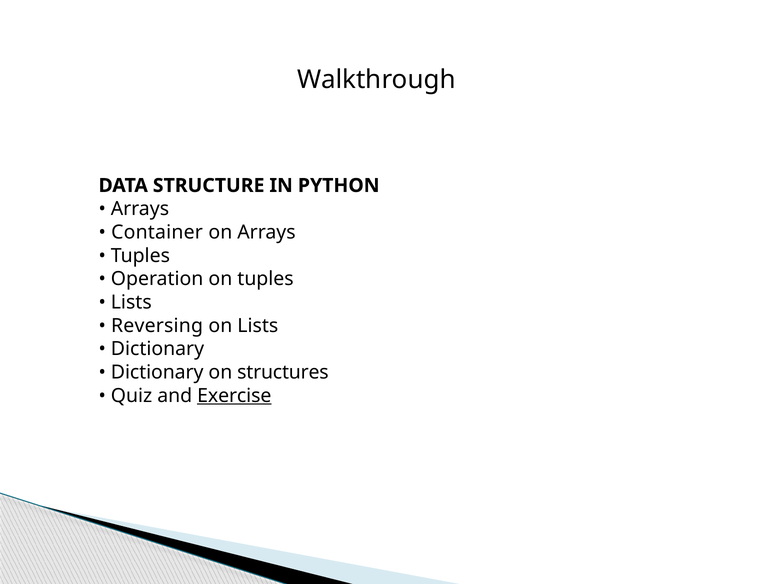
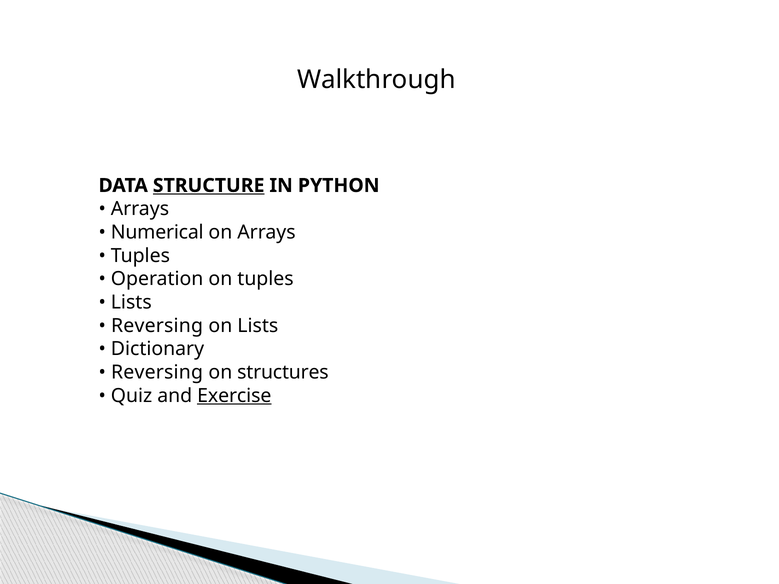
STRUCTURE underline: none -> present
Container: Container -> Numerical
Dictionary at (157, 373): Dictionary -> Reversing
